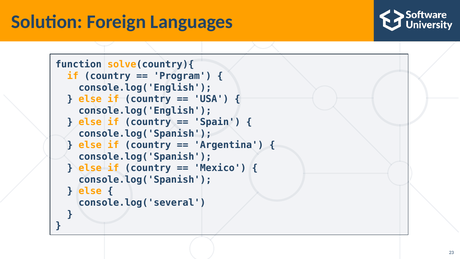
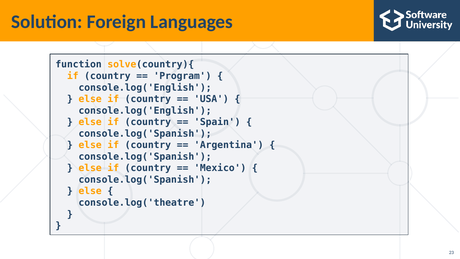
console.log('several: console.log('several -> console.log('theatre
